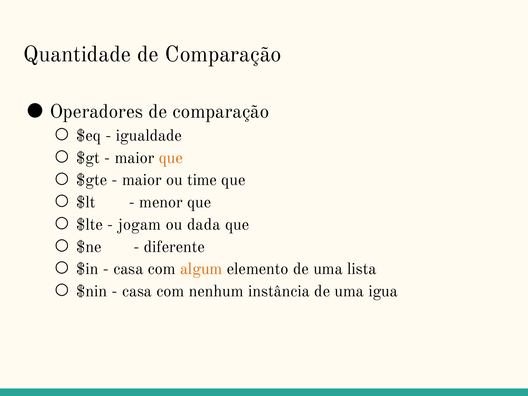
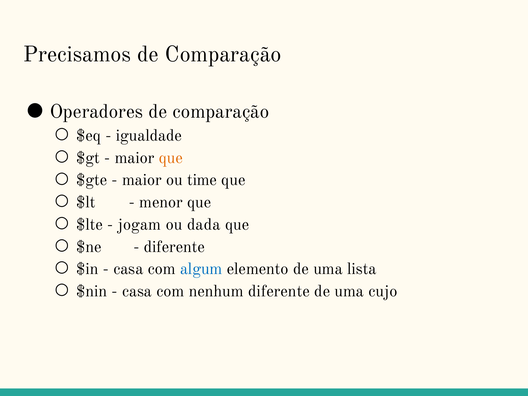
Quantidade: Quantidade -> Precisamos
algum colour: orange -> blue
nenhum instância: instância -> diferente
igua: igua -> cujo
